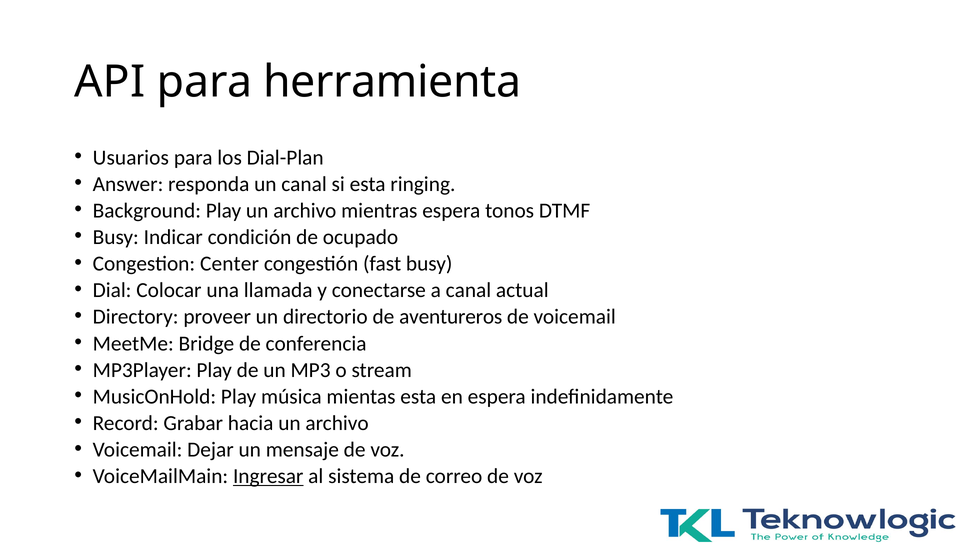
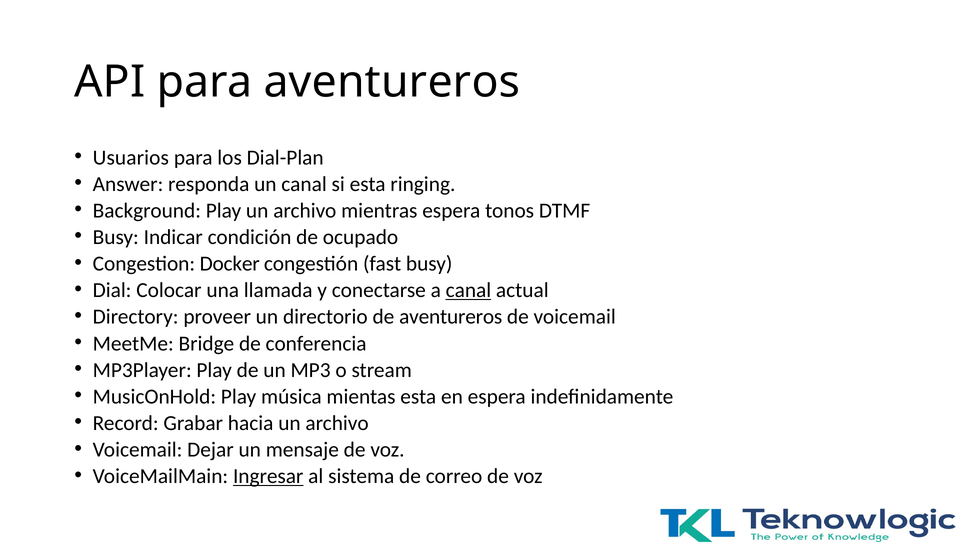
para herramienta: herramienta -> aventureros
Center: Center -> Docker
canal at (468, 290) underline: none -> present
